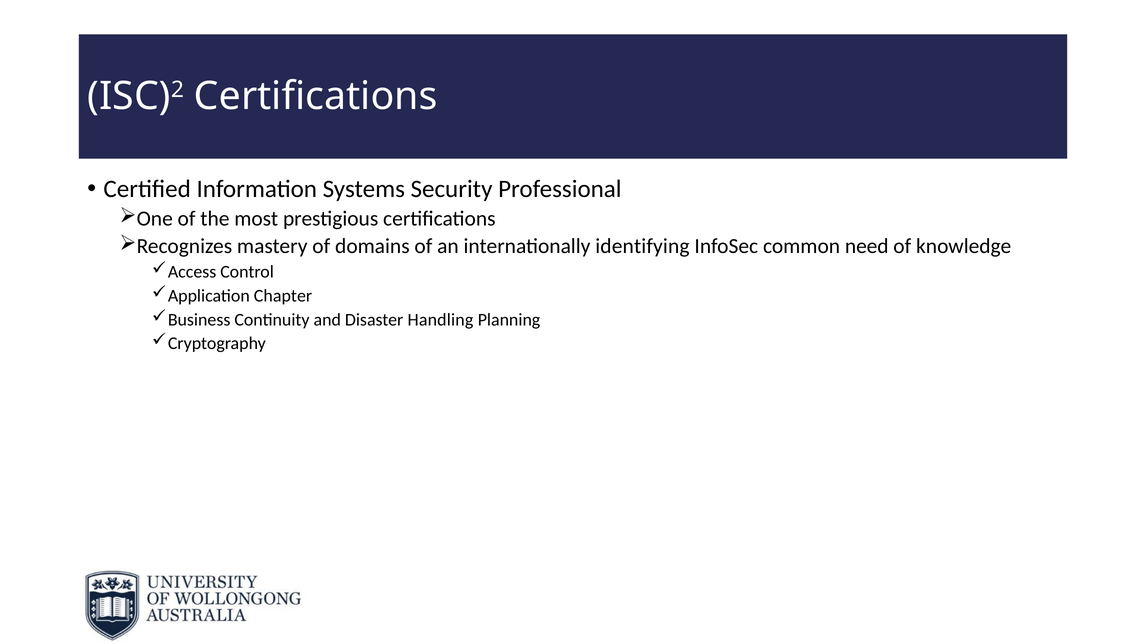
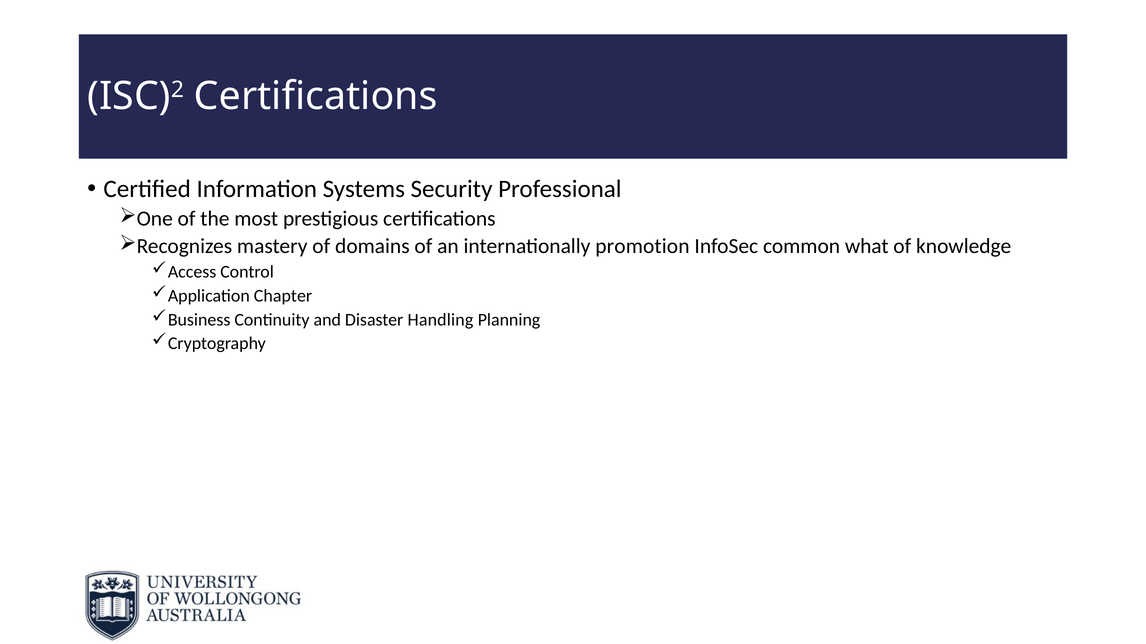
identifying: identifying -> promotion
need: need -> what
